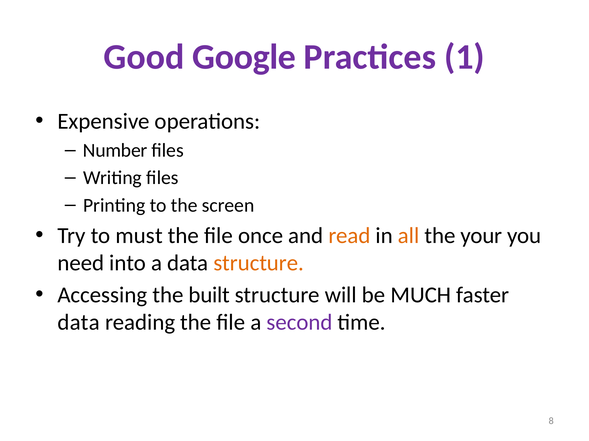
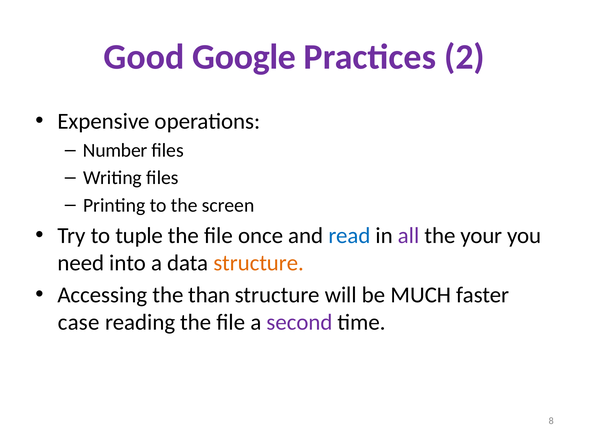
1: 1 -> 2
must: must -> tuple
read colour: orange -> blue
all colour: orange -> purple
built: built -> than
data at (79, 323): data -> case
